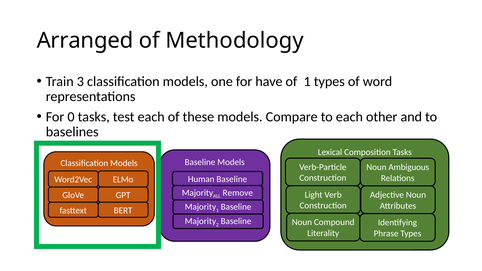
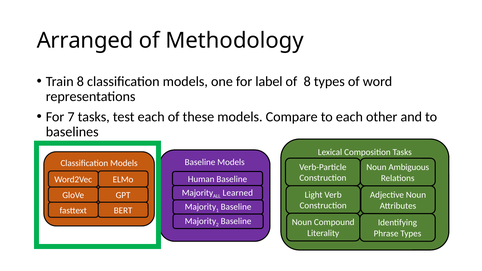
Train 3: 3 -> 8
have: have -> label
of 1: 1 -> 8
0: 0 -> 7
Remove: Remove -> Learned
